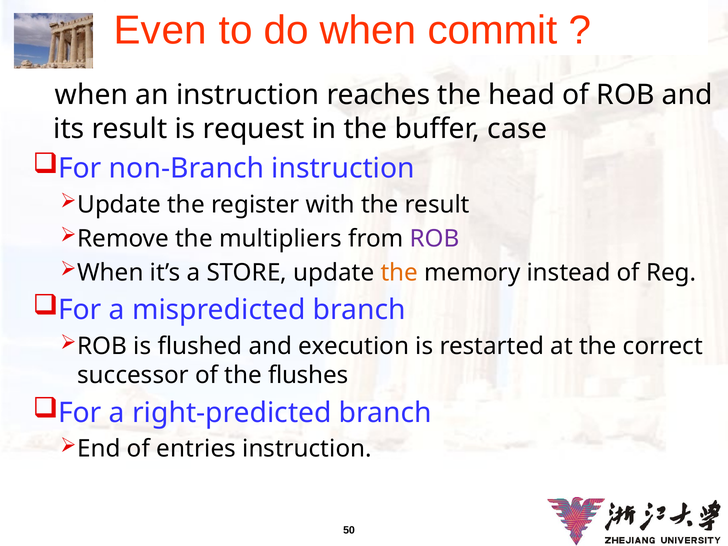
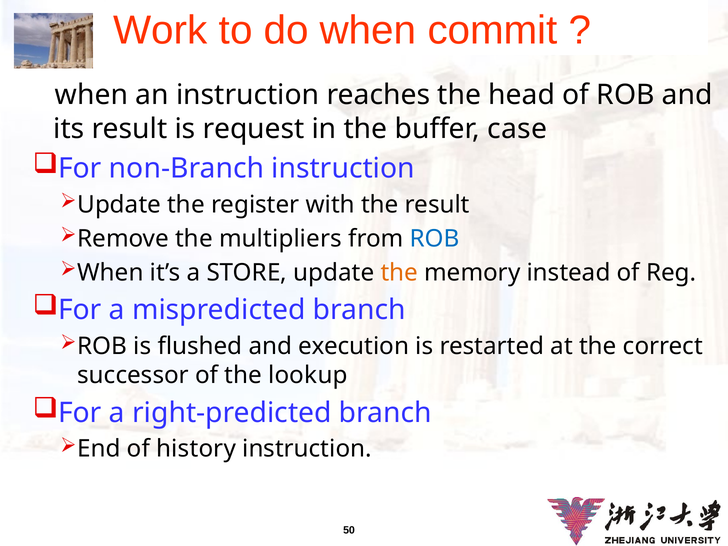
Even: Even -> Work
ROB at (435, 239) colour: purple -> blue
flushes: flushes -> lookup
entries: entries -> history
